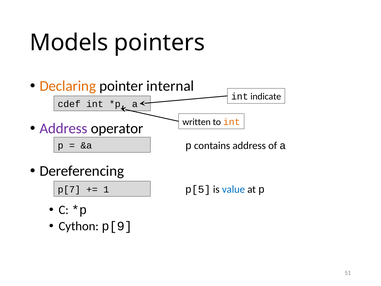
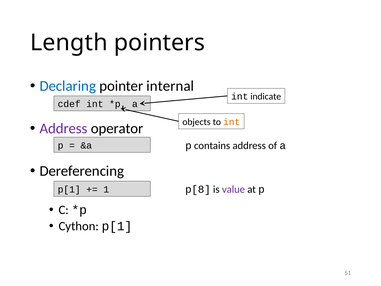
Models: Models -> Length
Declaring colour: orange -> blue
written: written -> objects
p[5: p[5 -> p[8
value colour: blue -> purple
p[7 at (69, 189): p[7 -> p[1
Cython p[9: p[9 -> p[1
